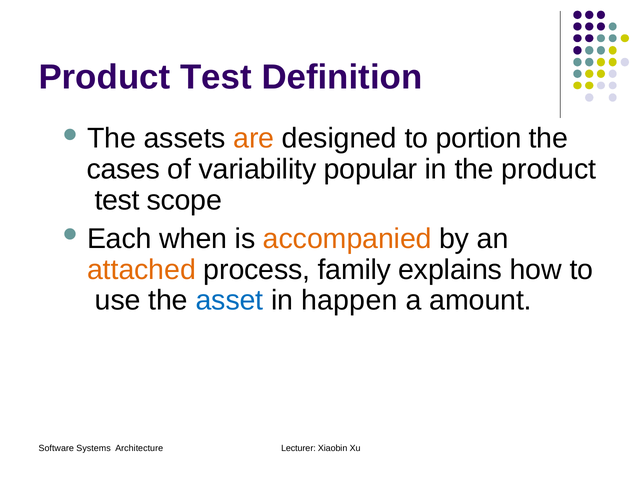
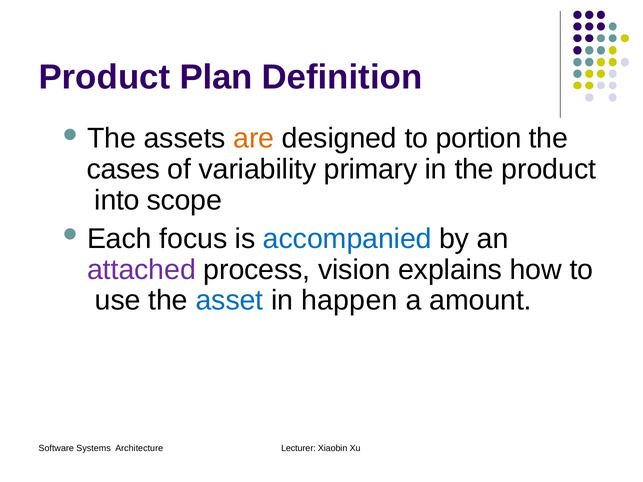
Test at (216, 77): Test -> Plan
popular: popular -> primary
test at (117, 200): test -> into
when: when -> focus
accompanied colour: orange -> blue
attached colour: orange -> purple
family: family -> vision
